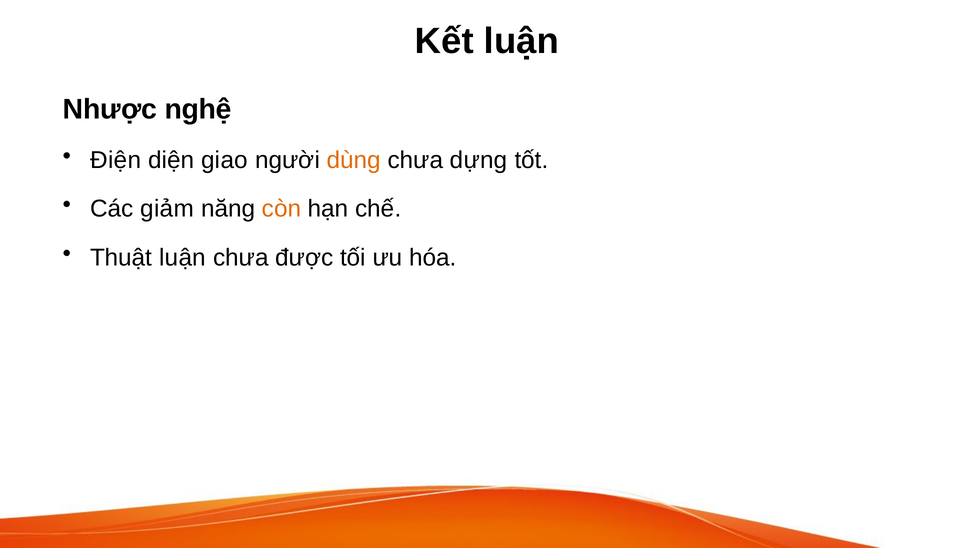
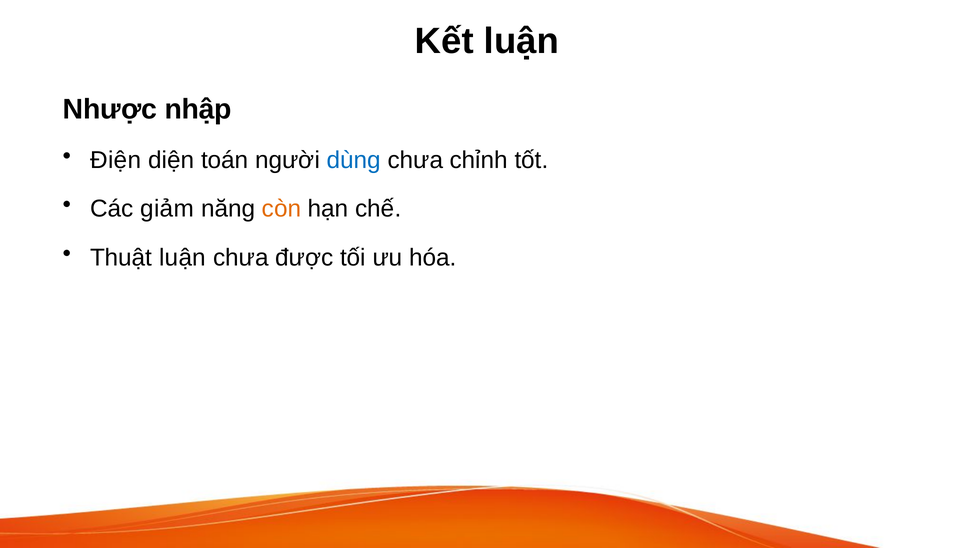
nghệ: nghệ -> nhập
giao: giao -> toán
dùng colour: orange -> blue
dựng: dựng -> chỉnh
